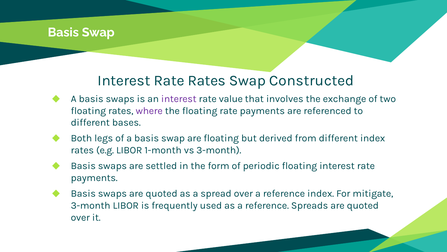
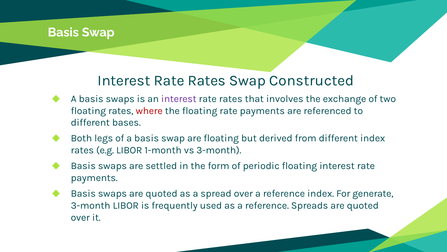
value at (231, 99): value -> rates
where colour: purple -> red
mitigate: mitigate -> generate
